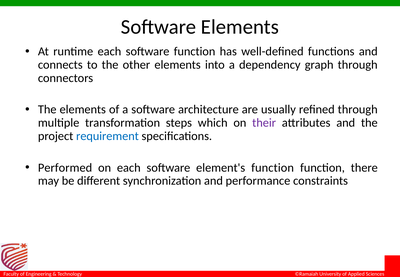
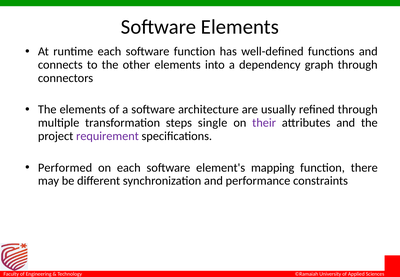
which: which -> single
requirement colour: blue -> purple
element's function: function -> mapping
